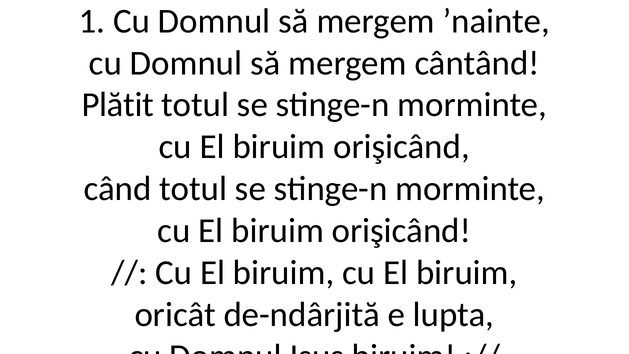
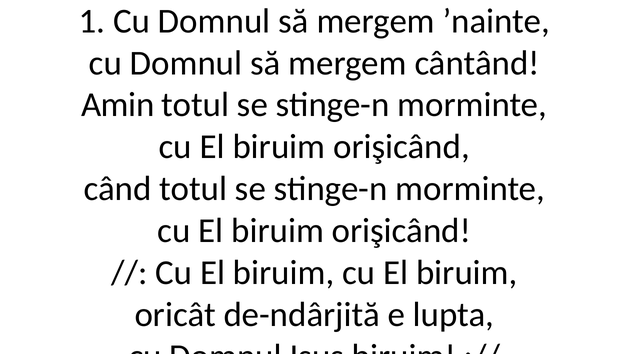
Plătit: Plătit -> Amin
